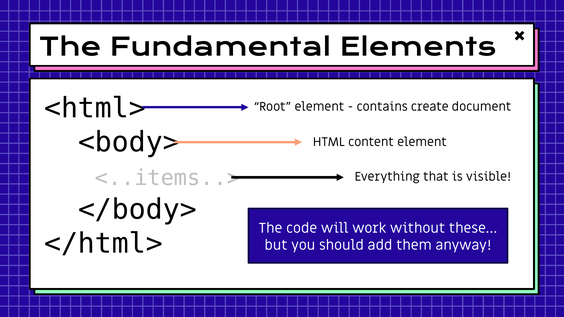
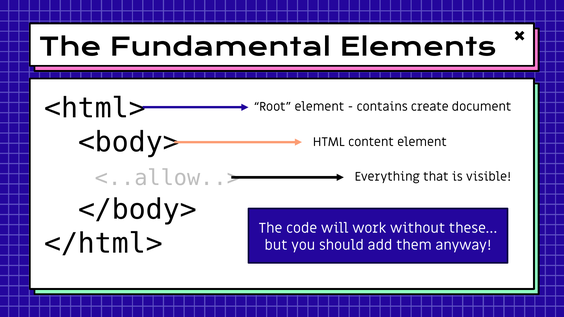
<..items..>: <..items..> -> <..allow..>
